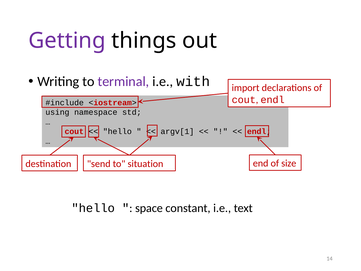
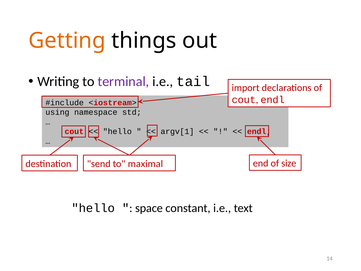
Getting colour: purple -> orange
with: with -> tail
situation: situation -> maximal
